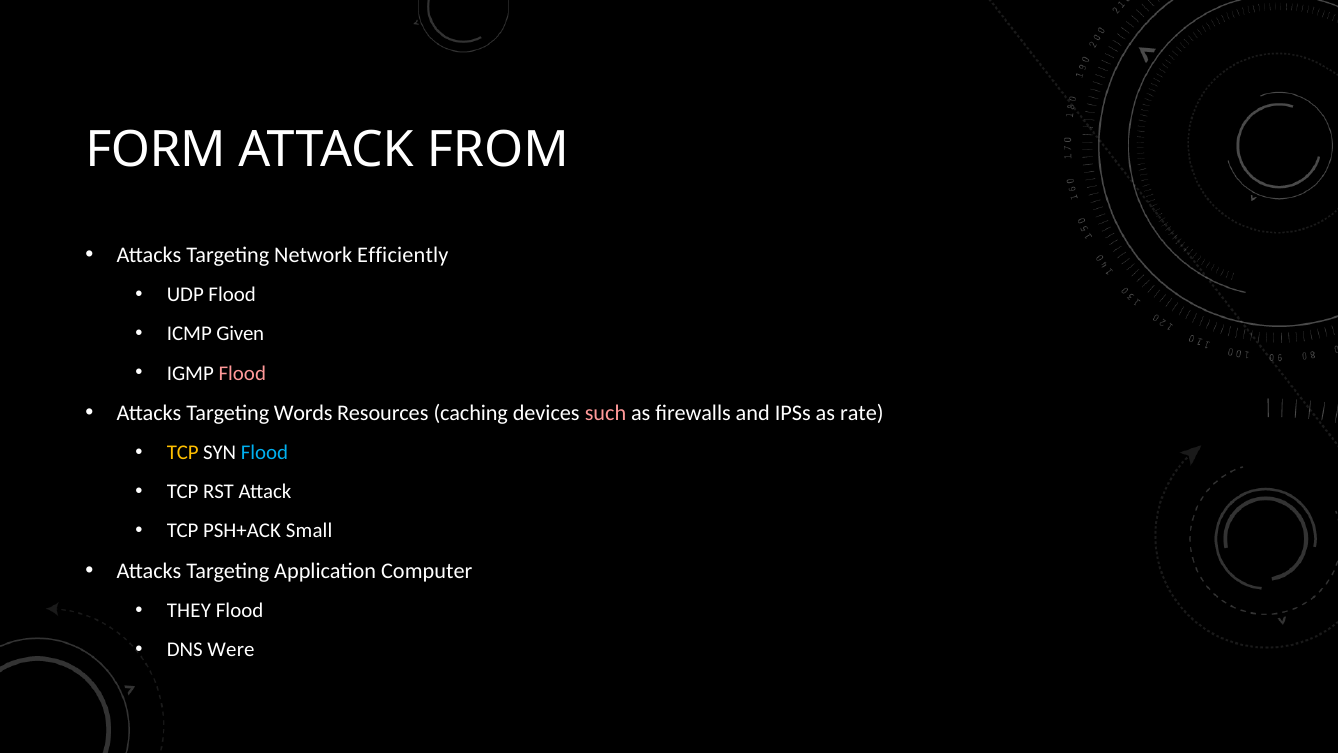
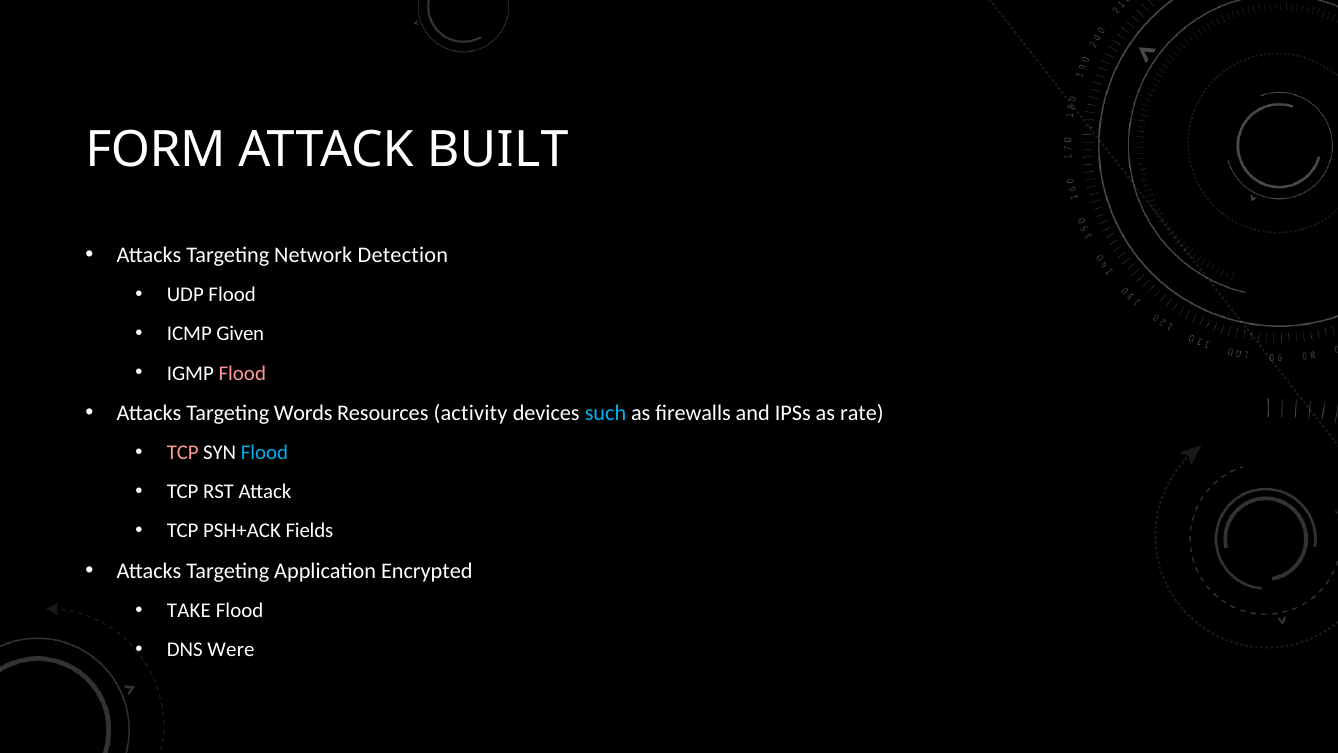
FROM: FROM -> BUILT
Efficiently: Efficiently -> Detection
caching: caching -> activity
such colour: pink -> light blue
TCP at (183, 453) colour: yellow -> pink
Small: Small -> Fields
Computer: Computer -> Encrypted
THEY: THEY -> TAKE
